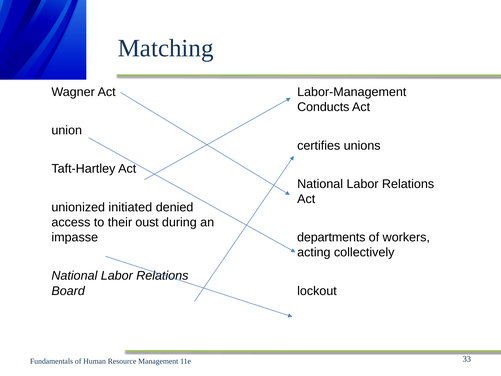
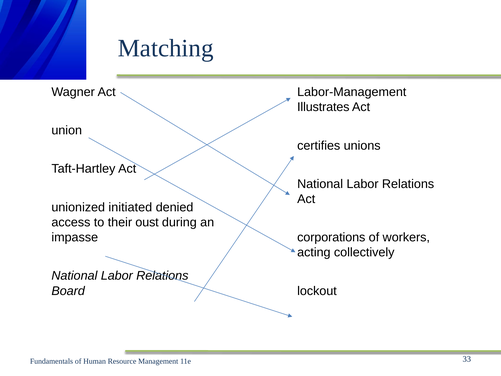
Conducts: Conducts -> Illustrates
departments: departments -> corporations
